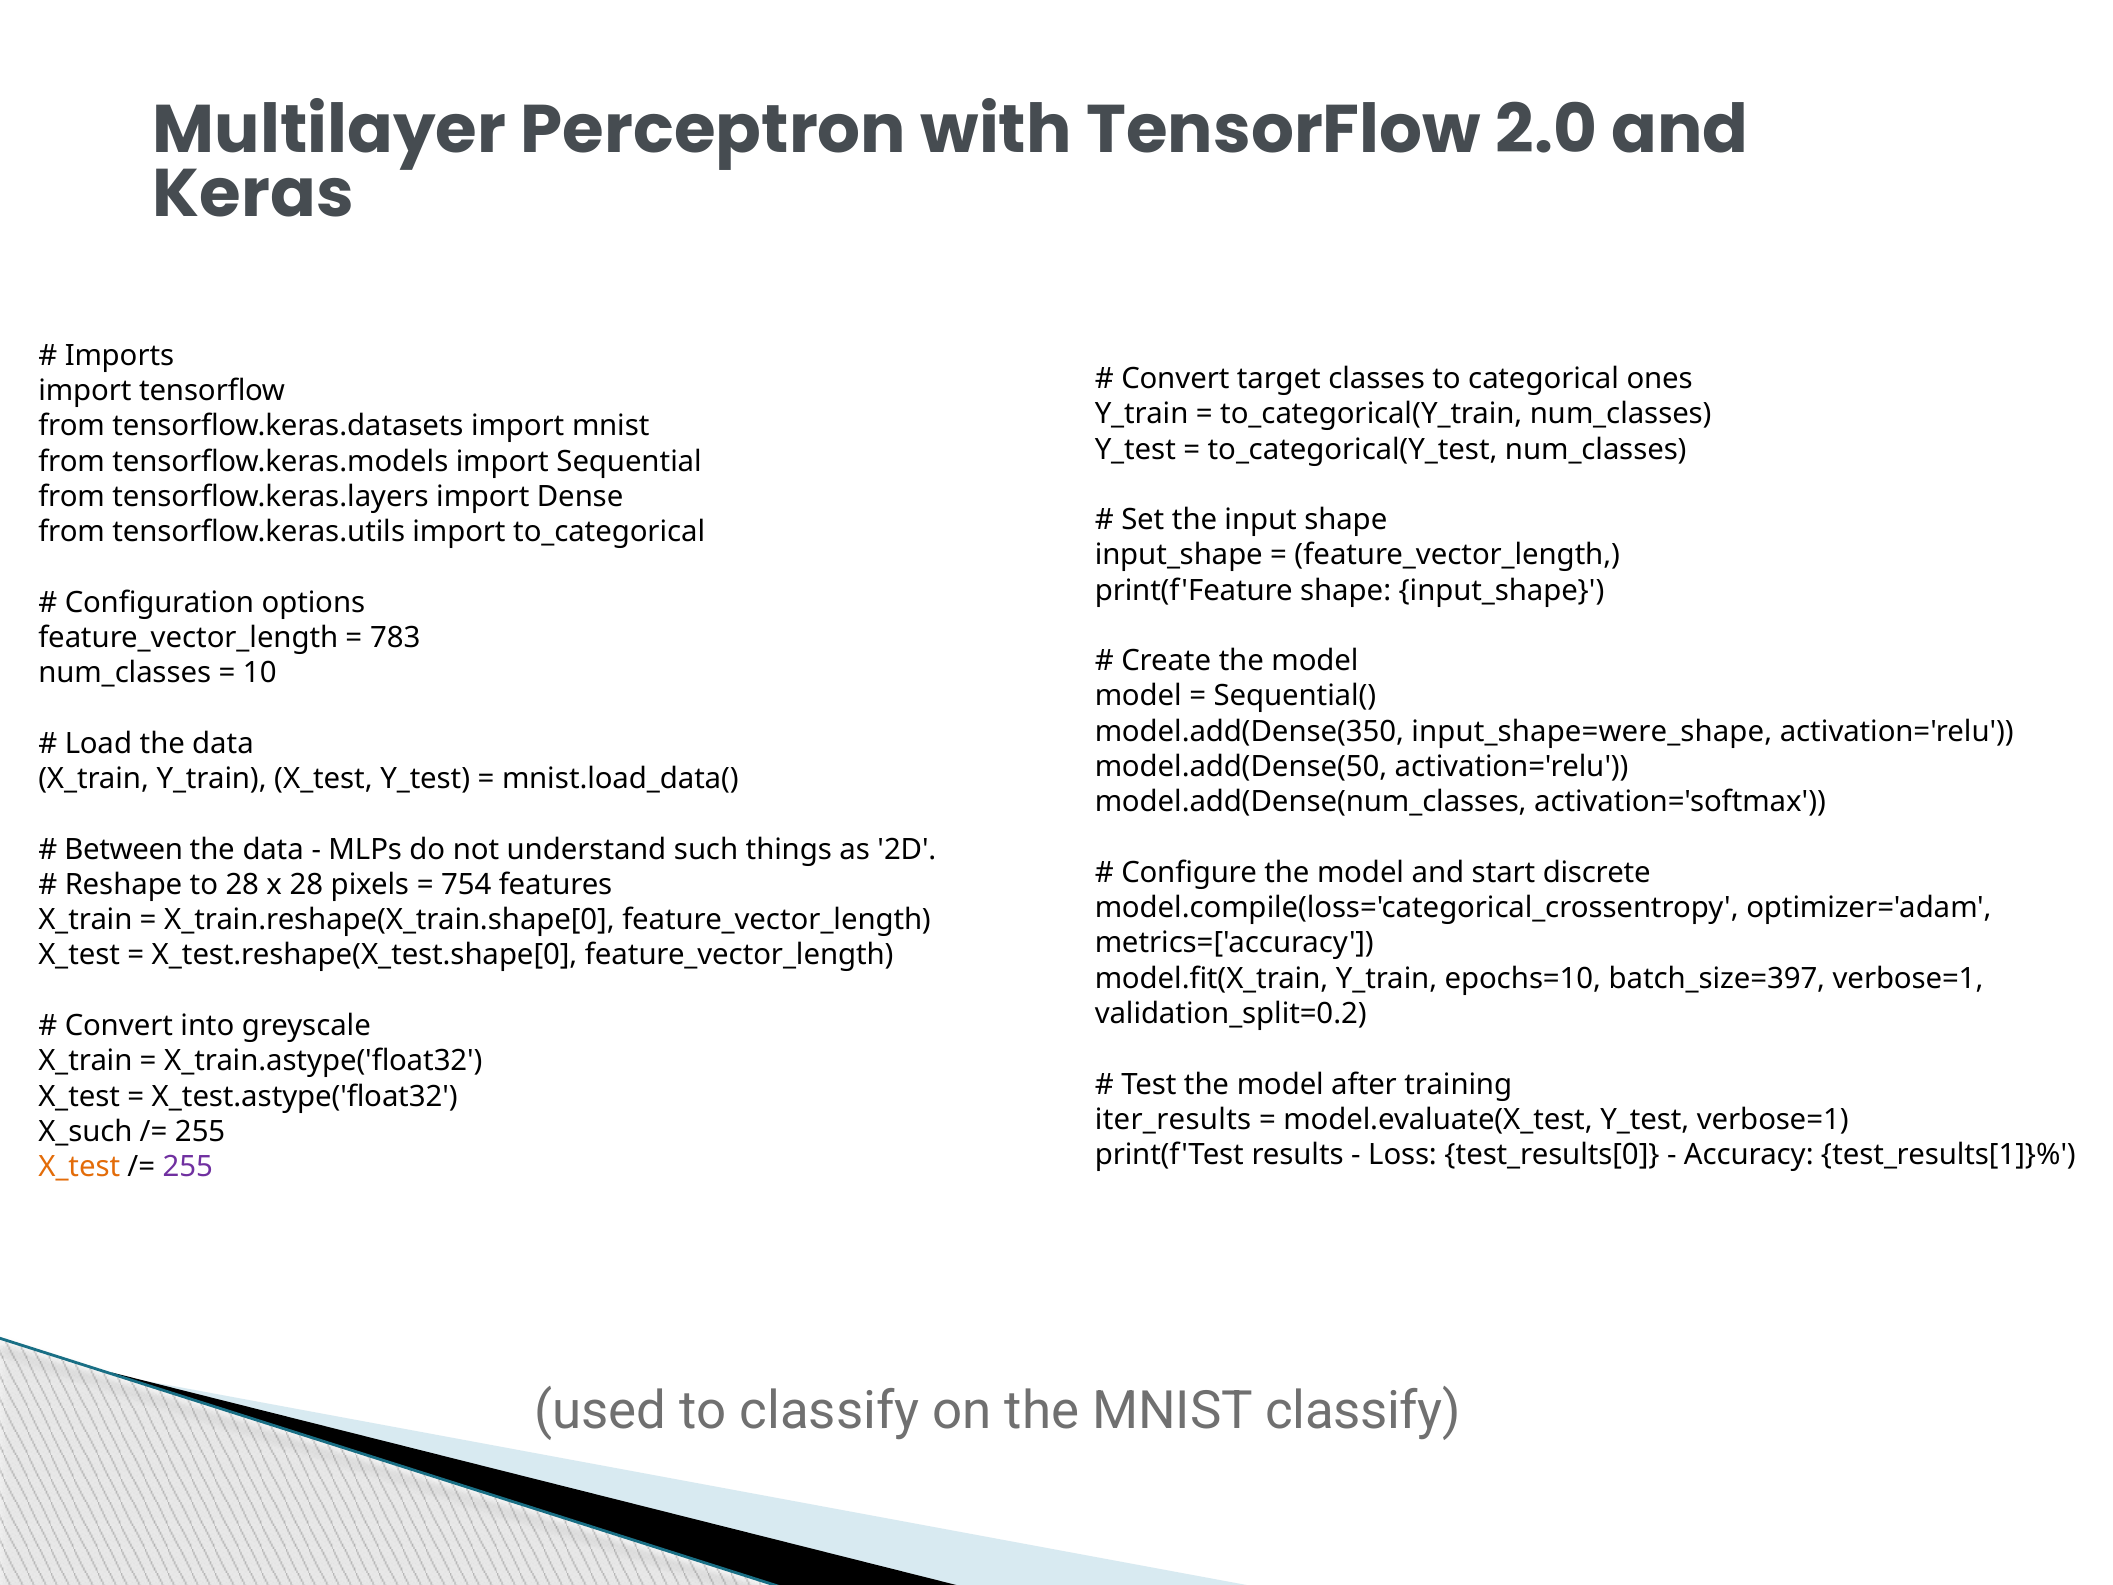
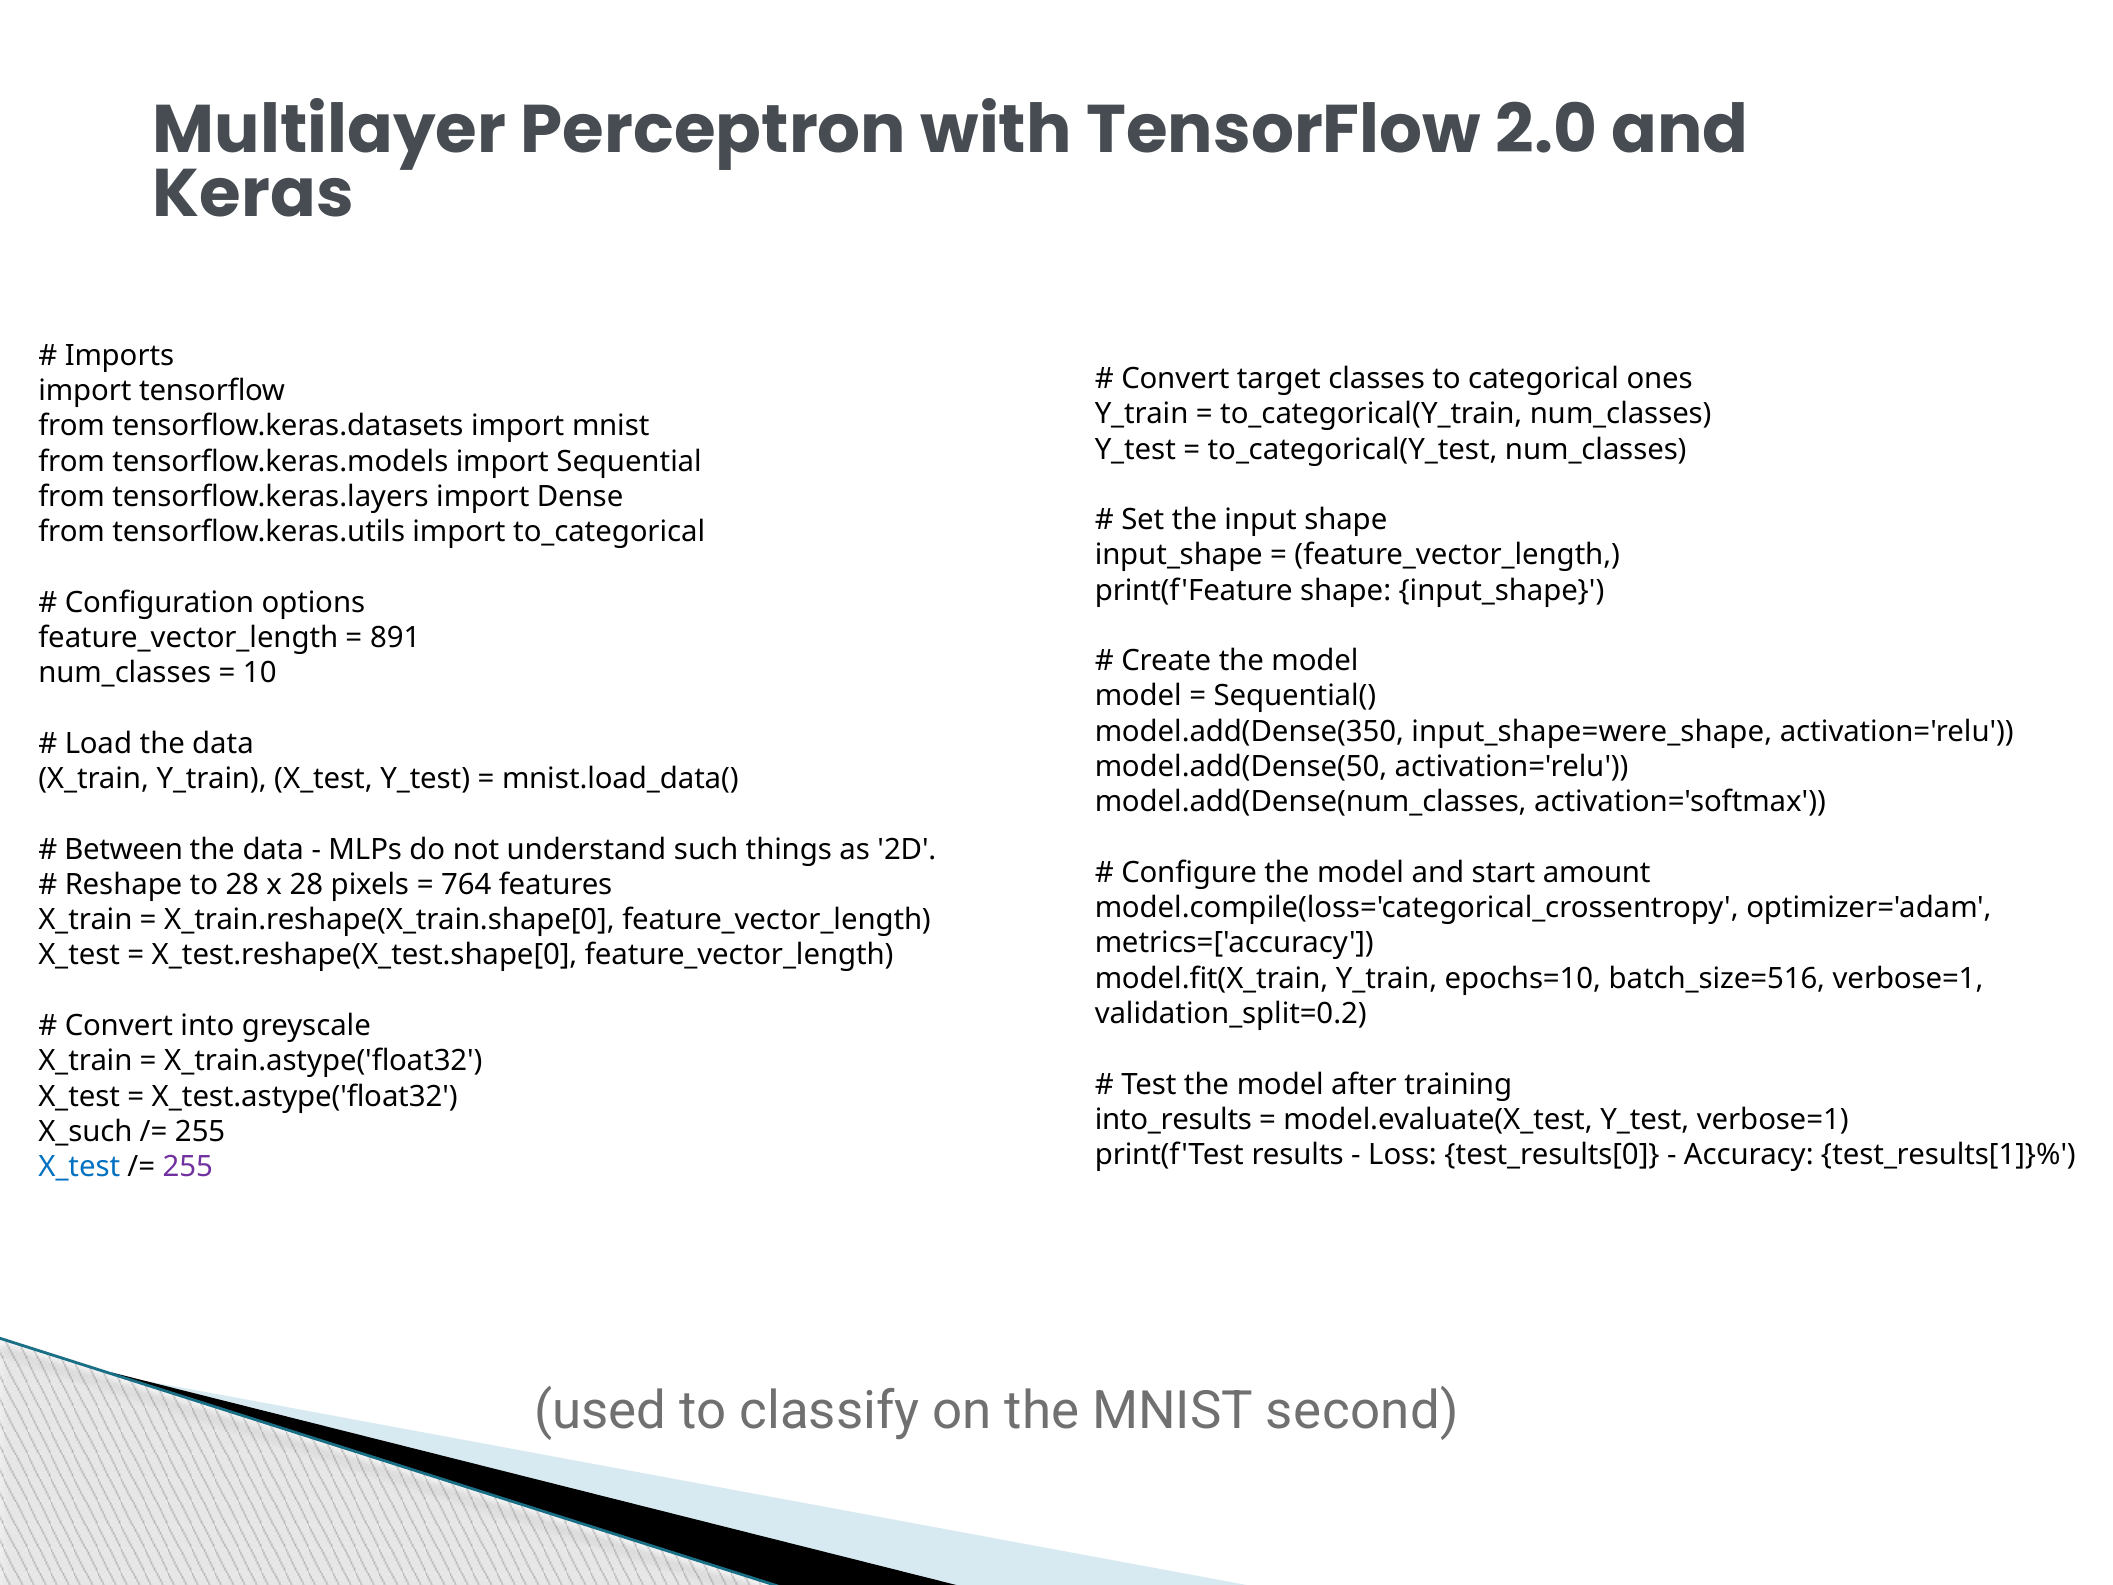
783: 783 -> 891
discrete: discrete -> amount
754: 754 -> 764
batch_size=397: batch_size=397 -> batch_size=516
iter_results: iter_results -> into_results
X_test at (79, 1167) colour: orange -> blue
MNIST classify: classify -> second
